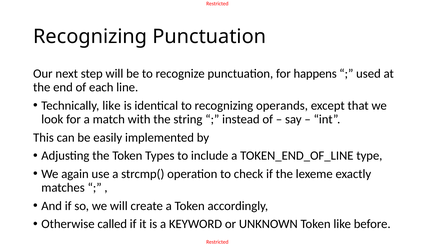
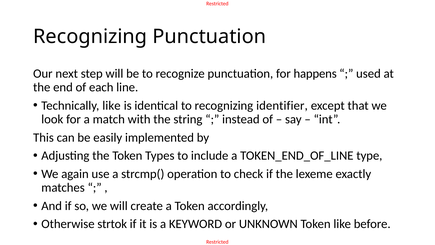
operands: operands -> identifier
called: called -> strtok
